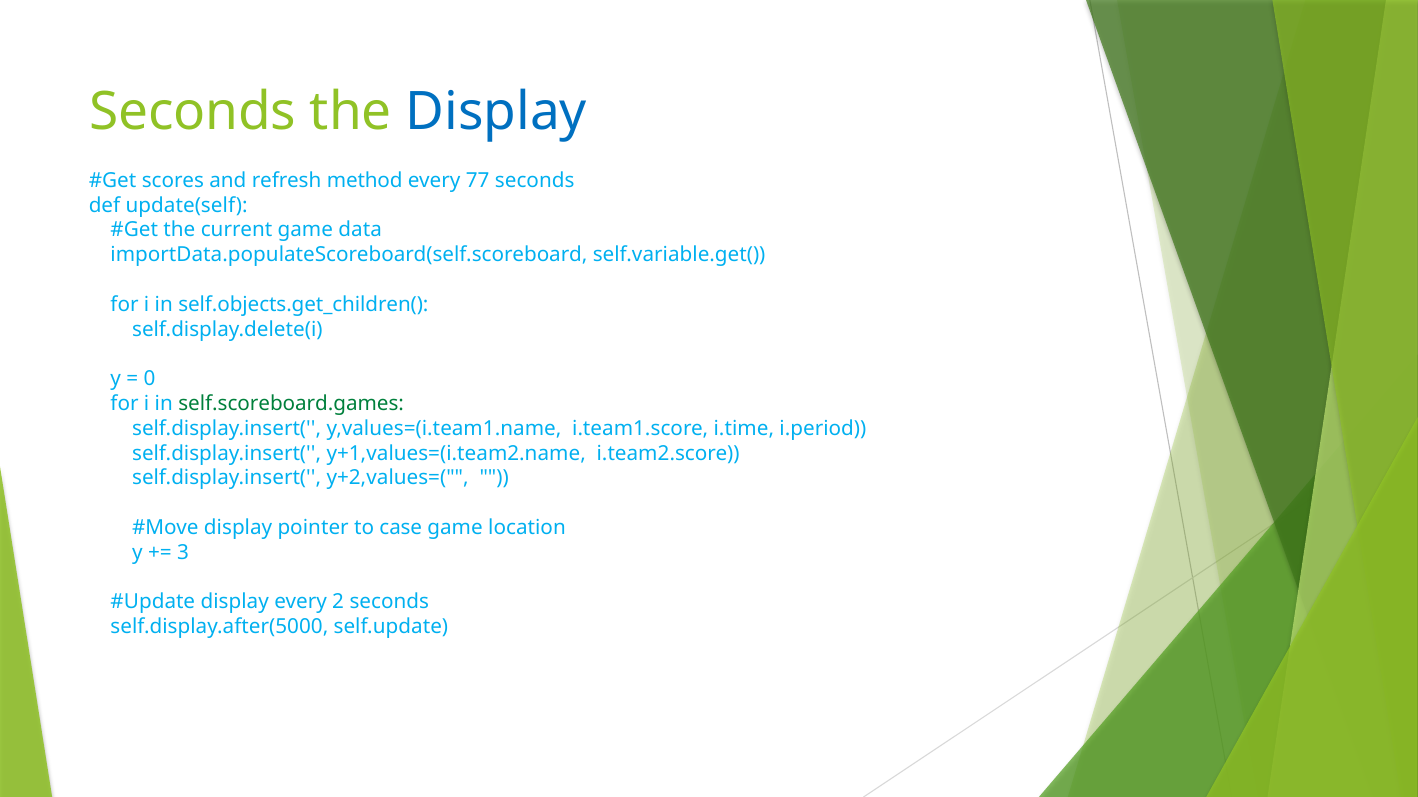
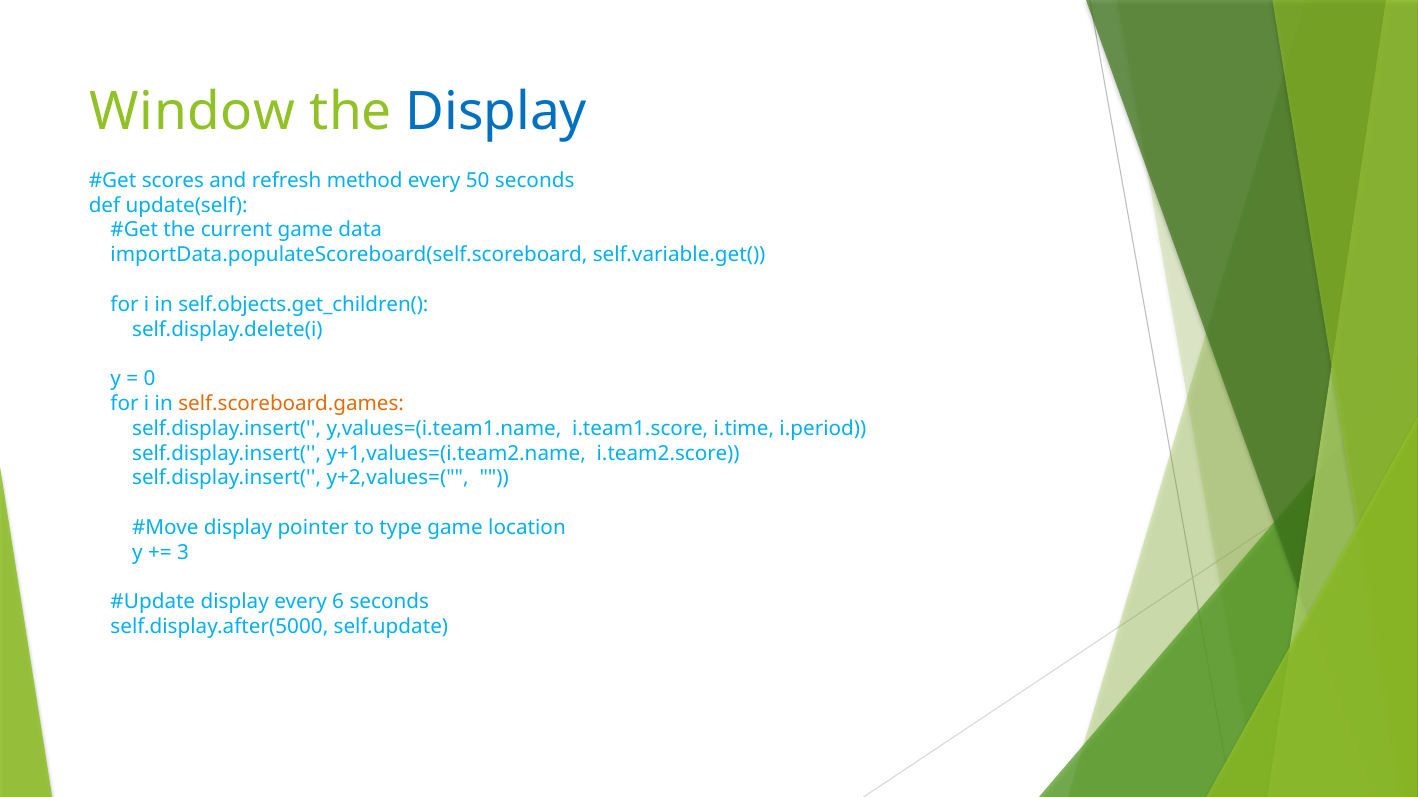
Seconds at (193, 112): Seconds -> Window
77: 77 -> 50
self.scoreboard.games colour: green -> orange
case: case -> type
2: 2 -> 6
